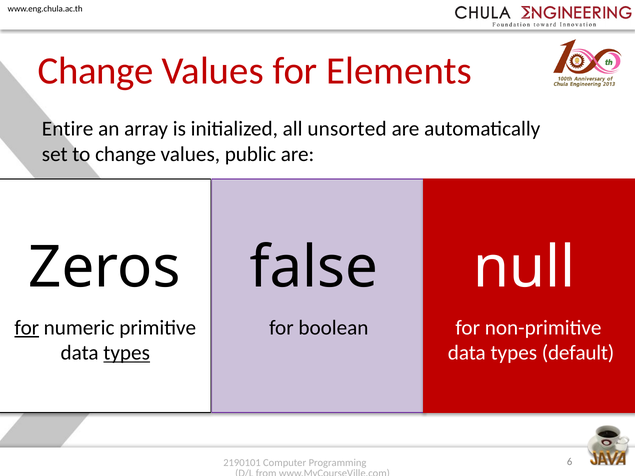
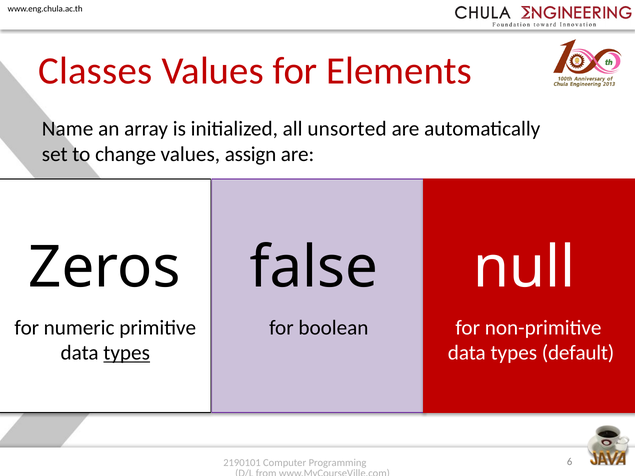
Change at (96, 71): Change -> Classes
Entire: Entire -> Name
public: public -> assign
for at (27, 328) underline: present -> none
